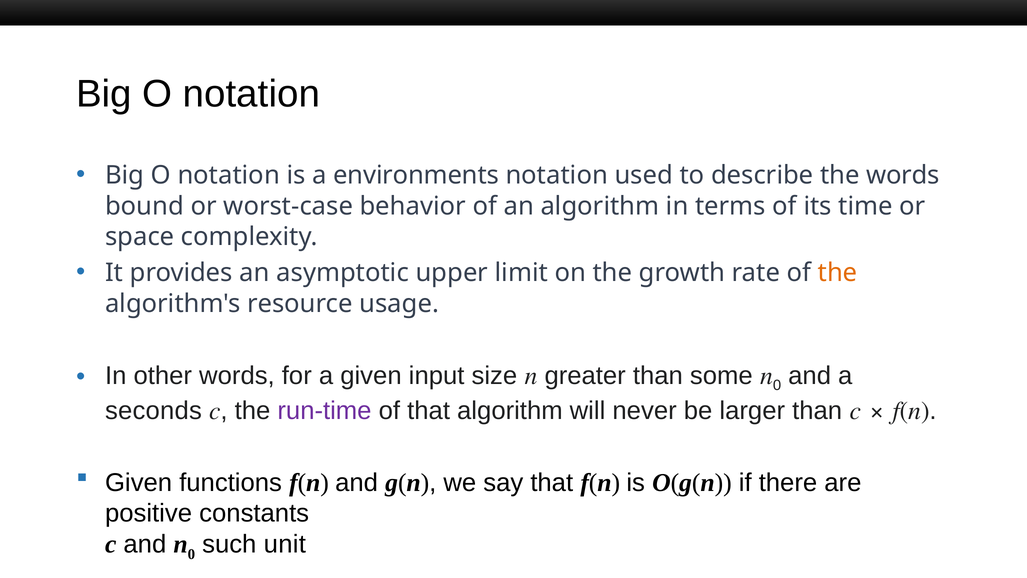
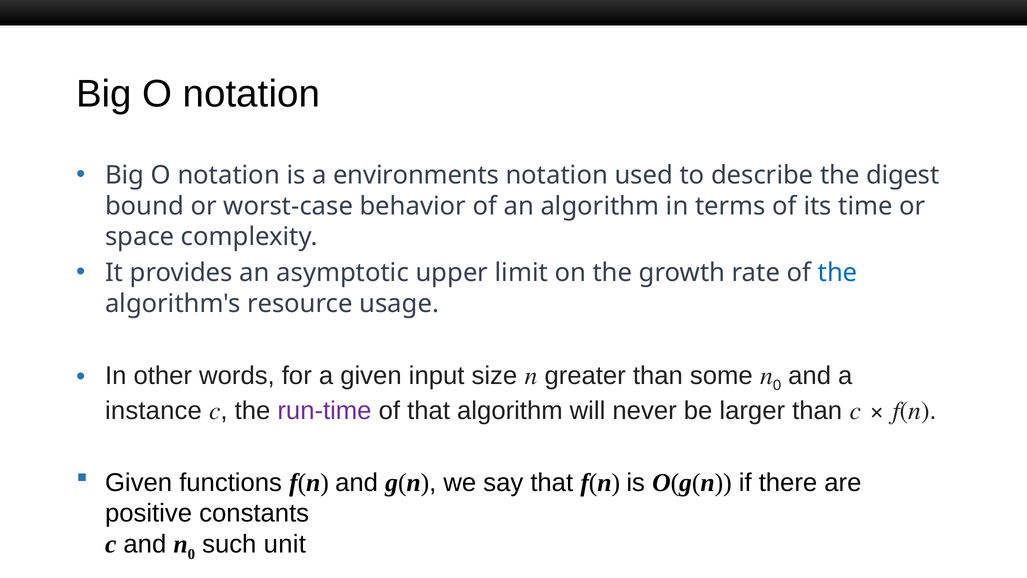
the words: words -> digest
the at (838, 273) colour: orange -> blue
seconds: seconds -> instance
